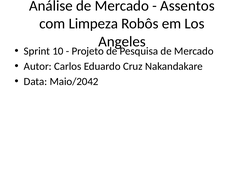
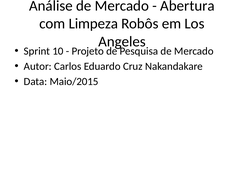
Assentos: Assentos -> Abertura
Maio/2042: Maio/2042 -> Maio/2015
